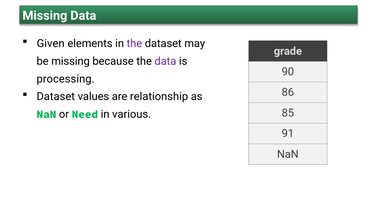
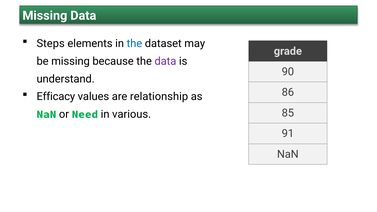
Given: Given -> Steps
the at (134, 44) colour: purple -> blue
processing: processing -> understand
Dataset at (56, 97): Dataset -> Efficacy
